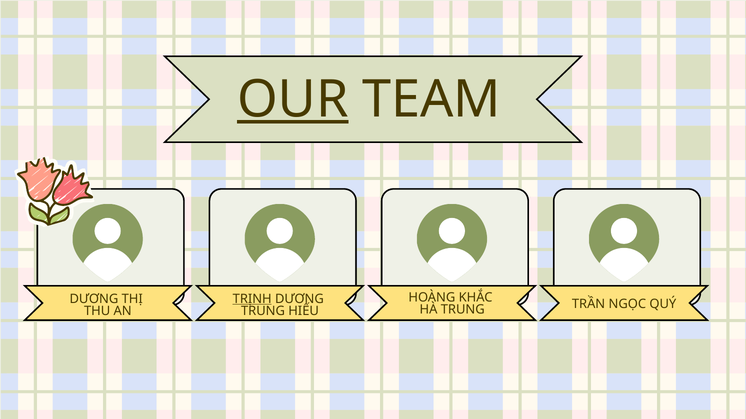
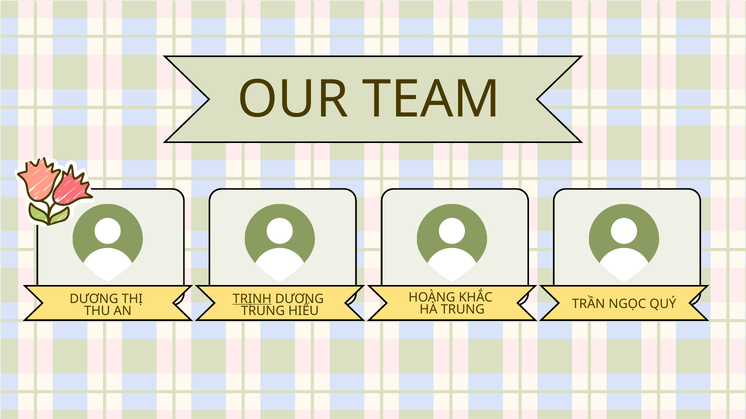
OUR underline: present -> none
